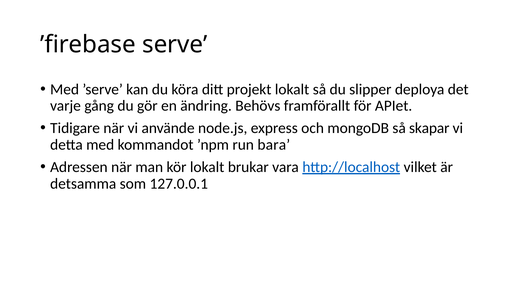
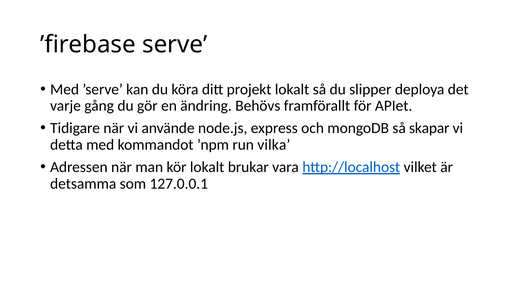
bara: bara -> vilka
